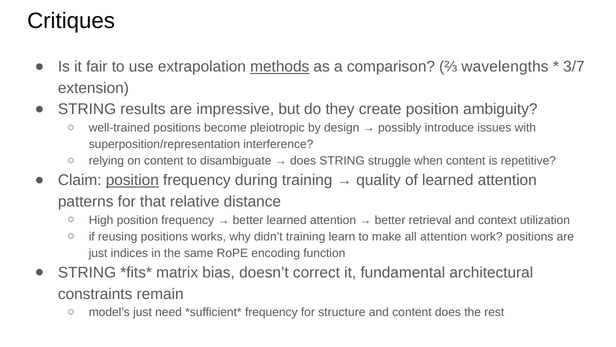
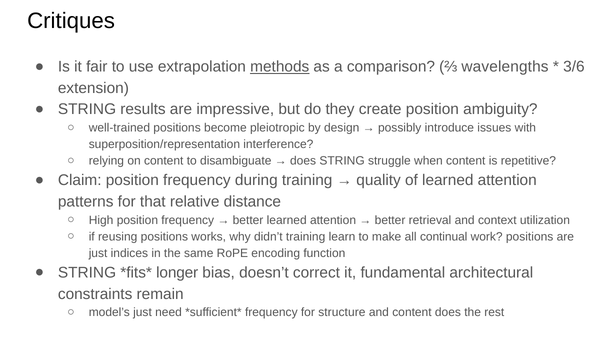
3/7: 3/7 -> 3/6
position at (132, 180) underline: present -> none
all attention: attention -> continual
matrix: matrix -> longer
